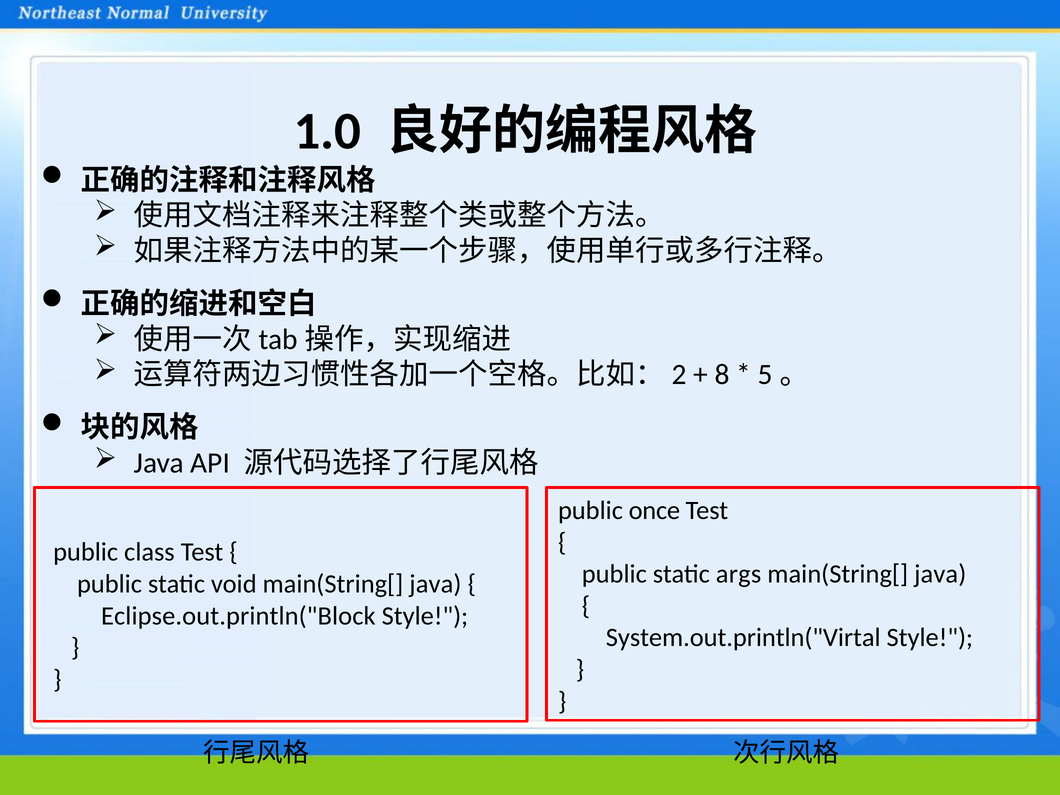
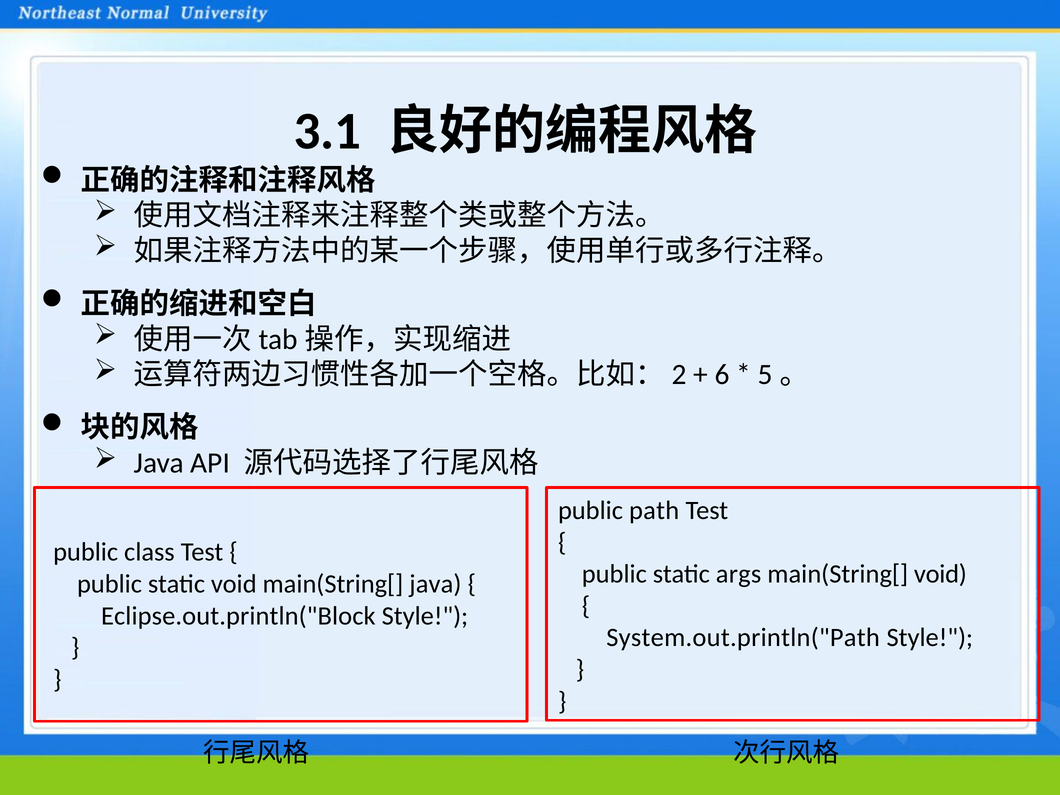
1.0: 1.0 -> 3.1
8: 8 -> 6
once: once -> path
java at (940, 574): java -> void
System.out.println("Virtal: System.out.println("Virtal -> System.out.println("Path
